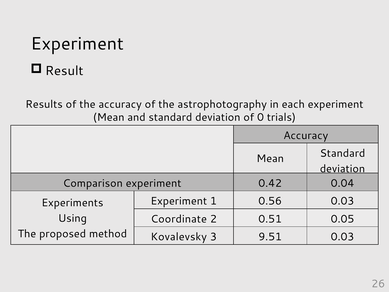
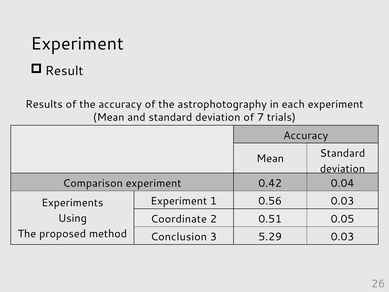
0: 0 -> 7
Kovalevsky: Kovalevsky -> Conclusion
9.51: 9.51 -> 5.29
